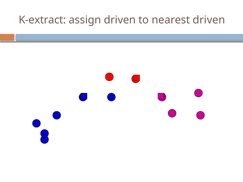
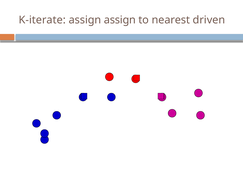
K-extract: K-extract -> K-iterate
assign driven: driven -> assign
